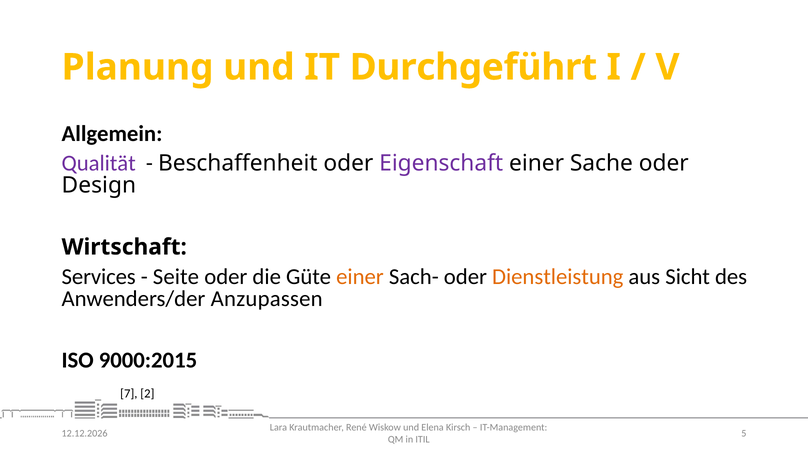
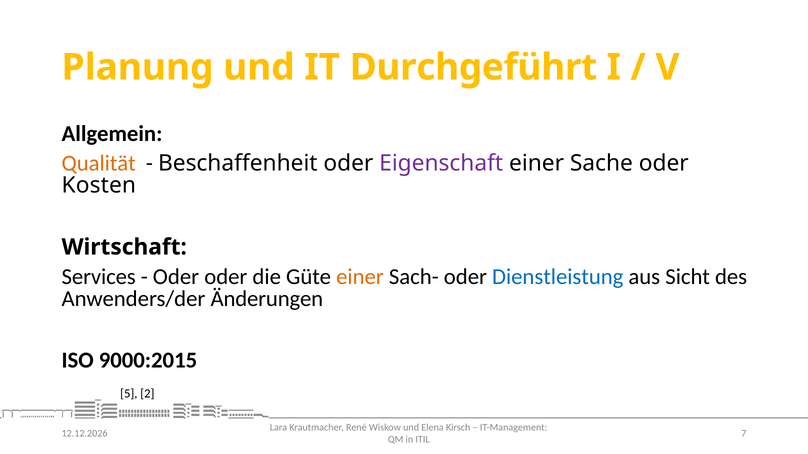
Qualität colour: purple -> orange
Design: Design -> Kosten
Seite at (176, 277): Seite -> Oder
Dienstleistung colour: orange -> blue
Anzupassen: Anzupassen -> Änderungen
7: 7 -> 5
5: 5 -> 7
